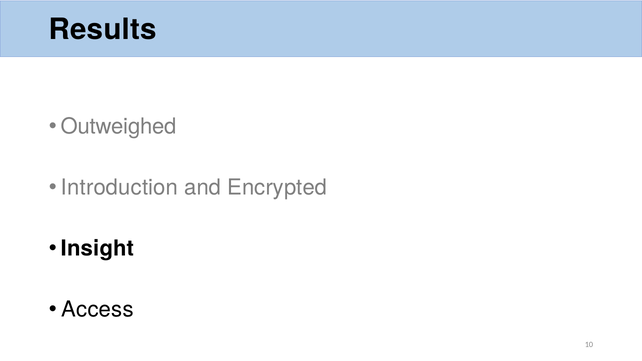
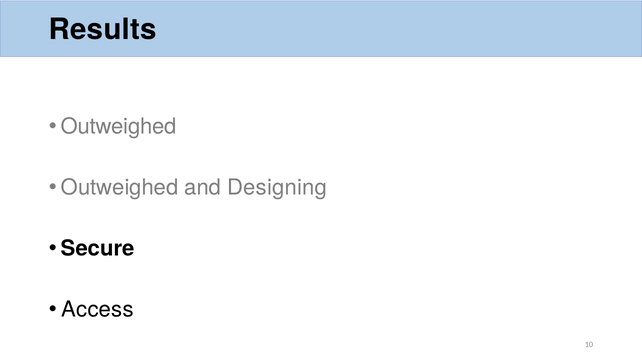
Introduction at (120, 187): Introduction -> Outweighed
Encrypted: Encrypted -> Designing
Insight: Insight -> Secure
